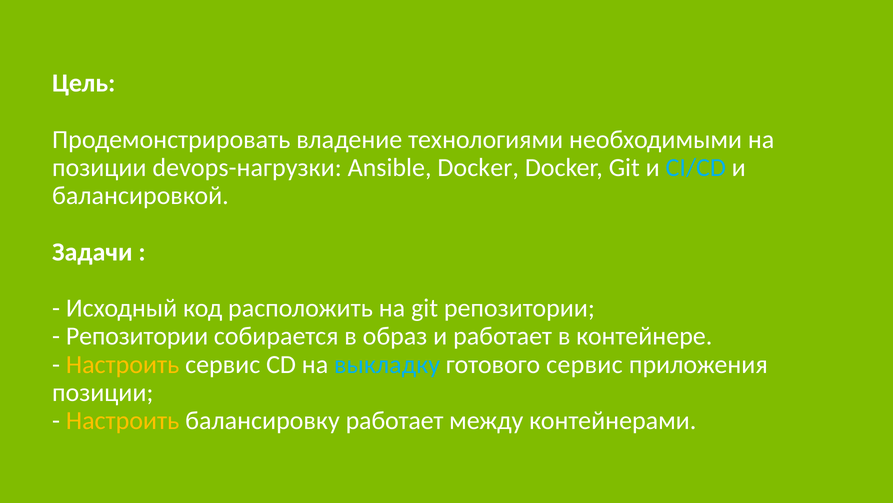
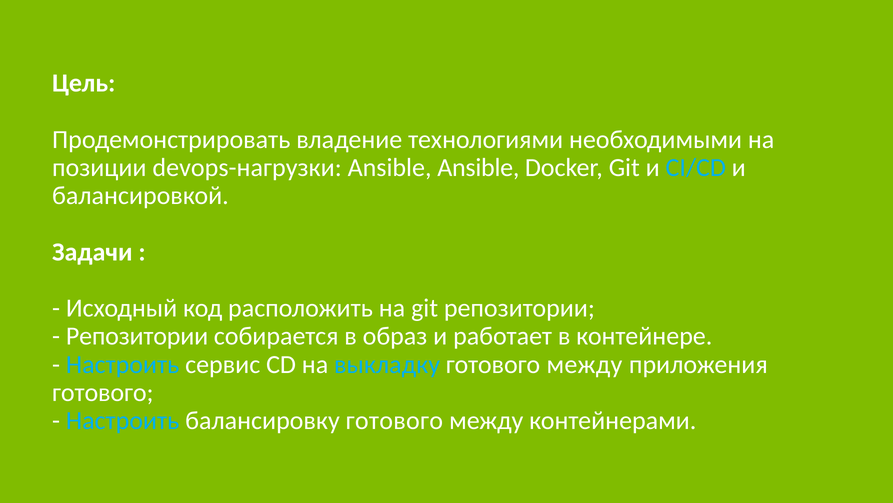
Ansible Docker: Docker -> Ansible
Настроить at (123, 364) colour: yellow -> light blue
сервис at (584, 364): сервис -> между
позиции at (103, 392): позиции -> готового
Настроить at (123, 420) colour: yellow -> light blue
балансировку работает: работает -> готового
